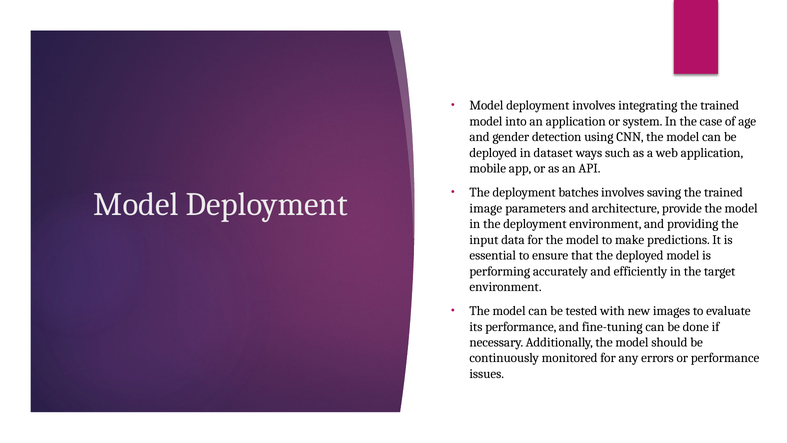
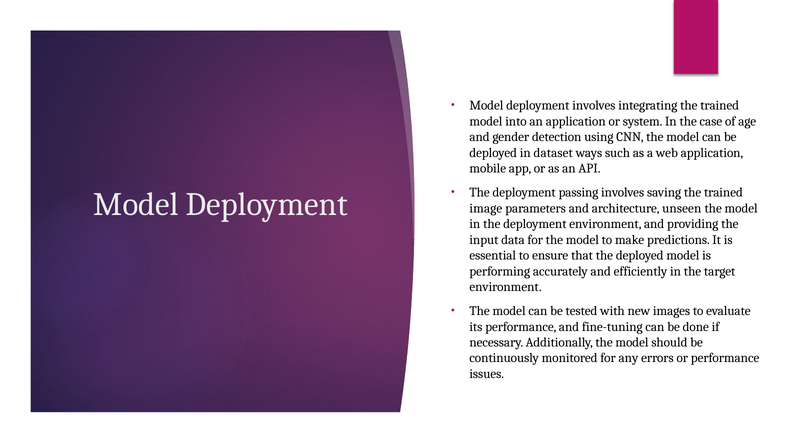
batches: batches -> passing
provide: provide -> unseen
